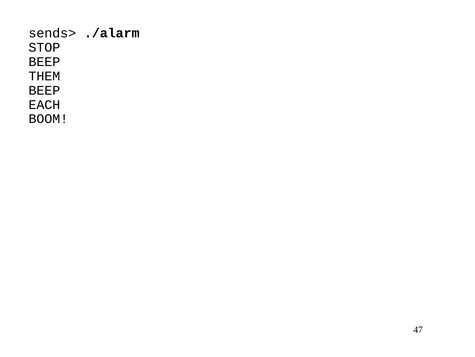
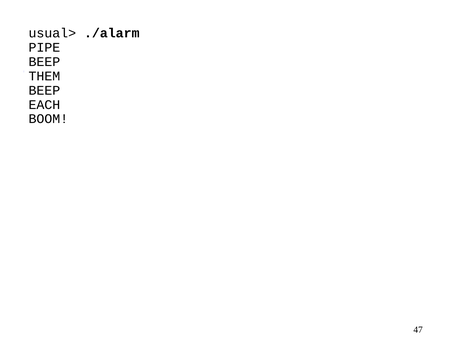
sends>: sends> -> usual>
STOP: STOP -> PIPE
